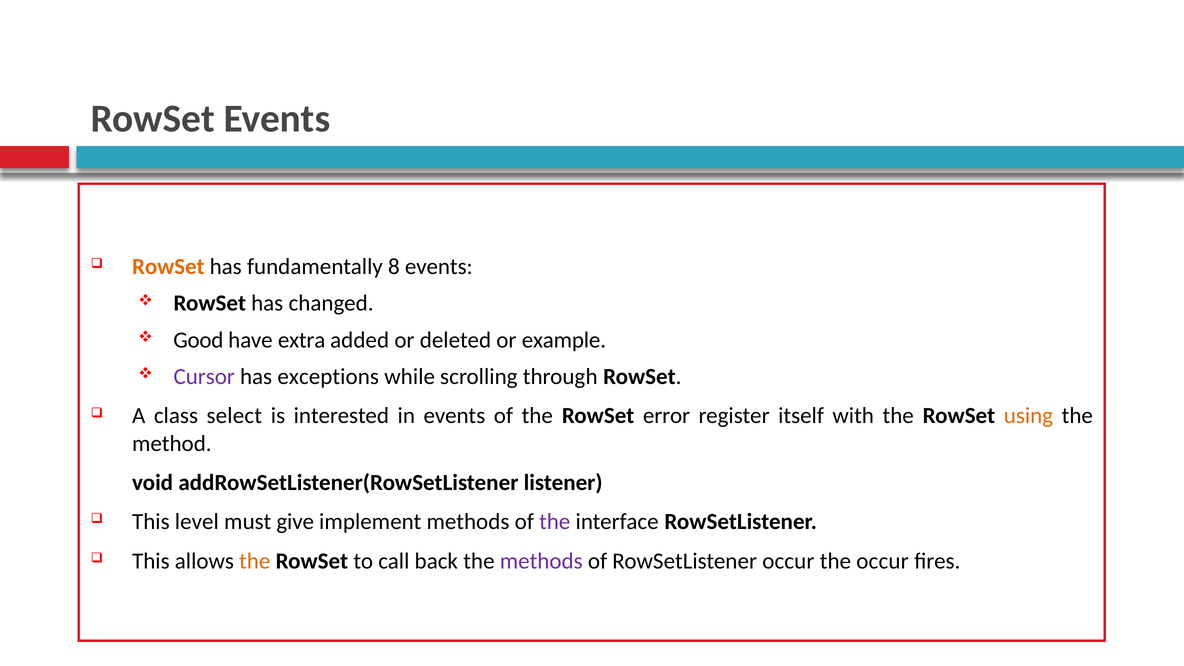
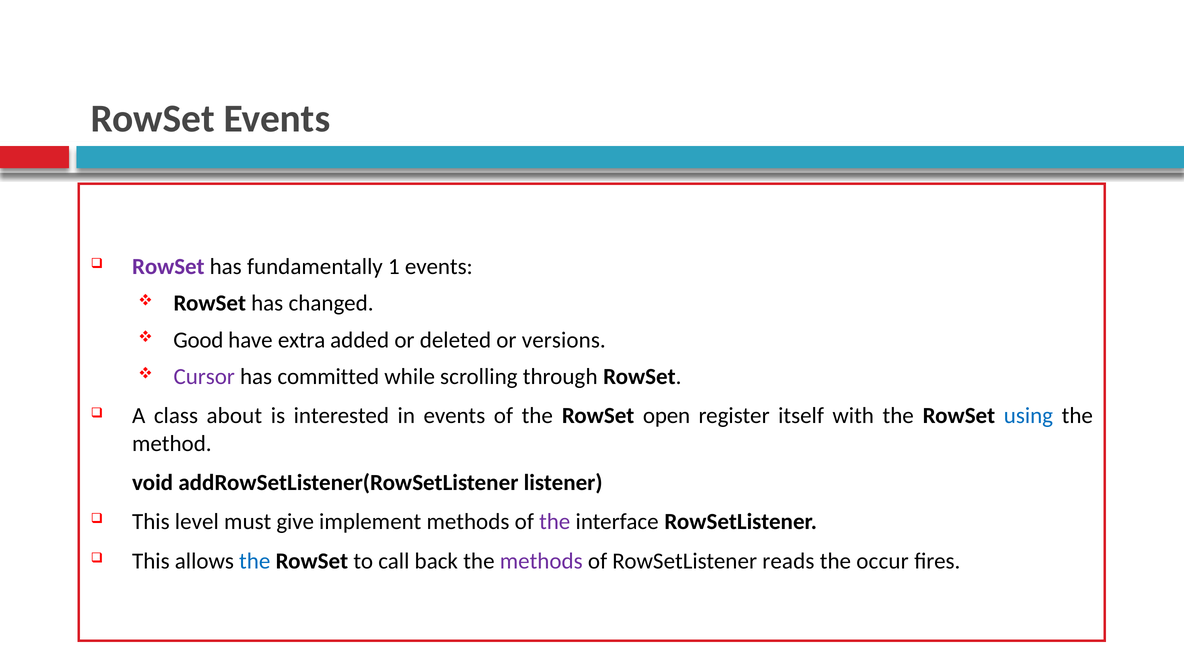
RowSet at (168, 267) colour: orange -> purple
8: 8 -> 1
example: example -> versions
exceptions: exceptions -> committed
select: select -> about
error: error -> open
using colour: orange -> blue
the at (255, 561) colour: orange -> blue
RowSetListener occur: occur -> reads
